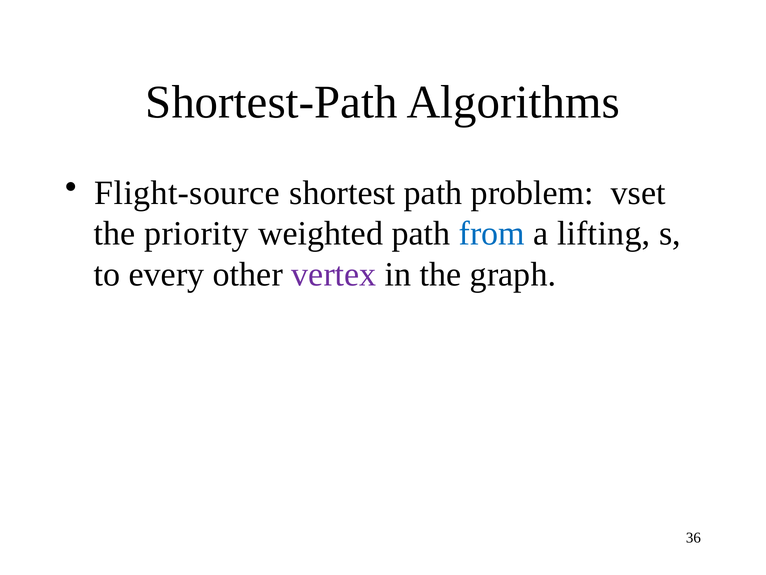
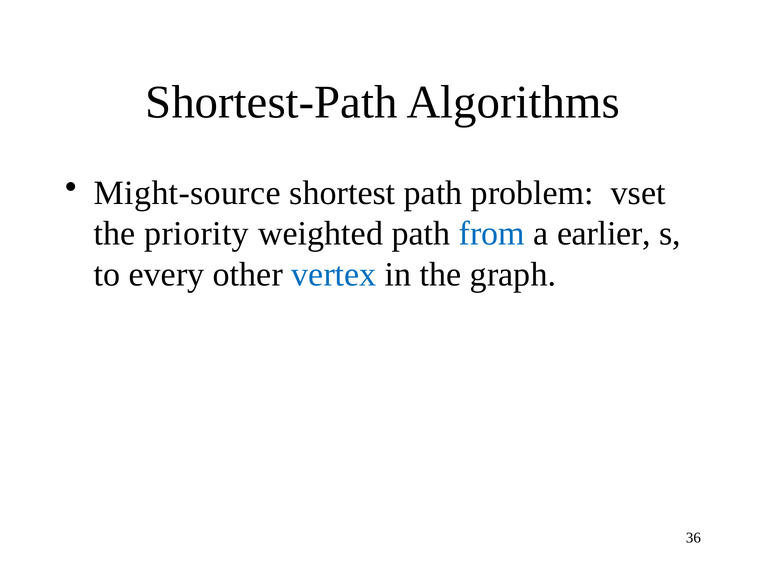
Flight-source: Flight-source -> Might-source
lifting: lifting -> earlier
vertex colour: purple -> blue
